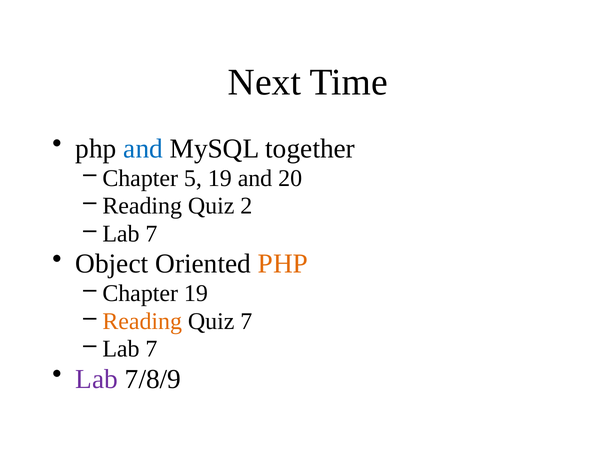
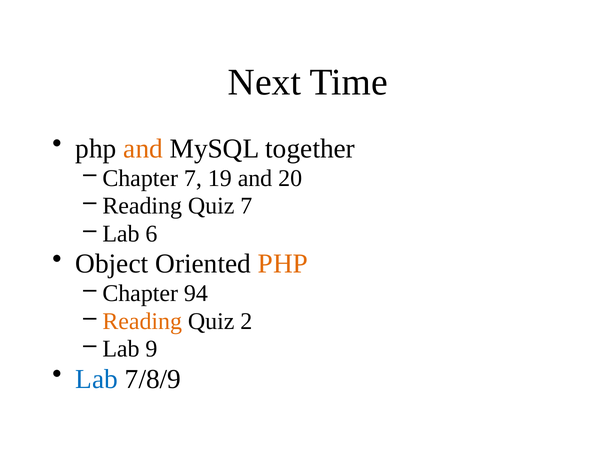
and at (143, 149) colour: blue -> orange
Chapter 5: 5 -> 7
Quiz 2: 2 -> 7
7 at (151, 234): 7 -> 6
Chapter 19: 19 -> 94
Quiz 7: 7 -> 2
7 at (151, 349): 7 -> 9
Lab at (97, 379) colour: purple -> blue
